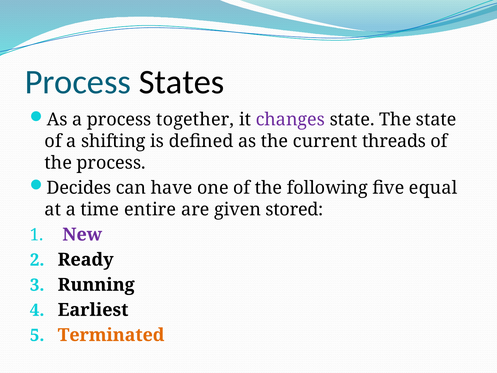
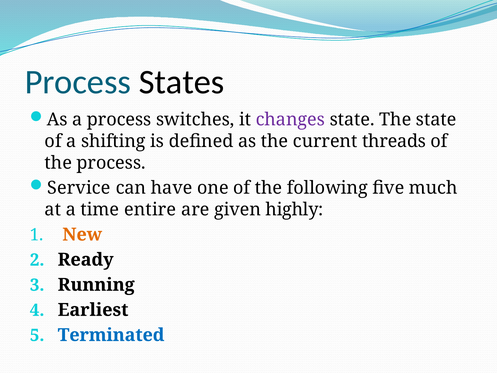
together: together -> switches
Decides: Decides -> Service
equal: equal -> much
stored: stored -> highly
New colour: purple -> orange
Terminated colour: orange -> blue
